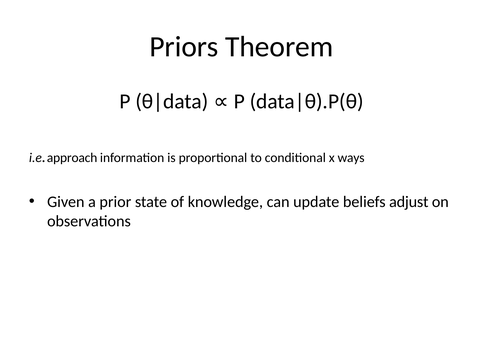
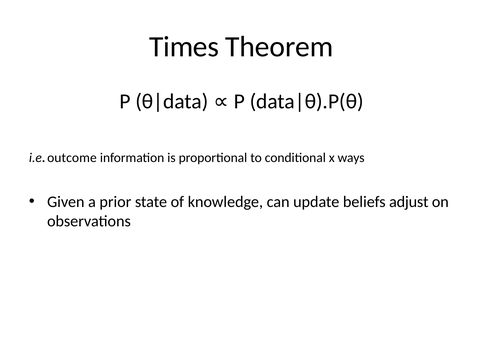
Priors: Priors -> Times
approach: approach -> outcome
